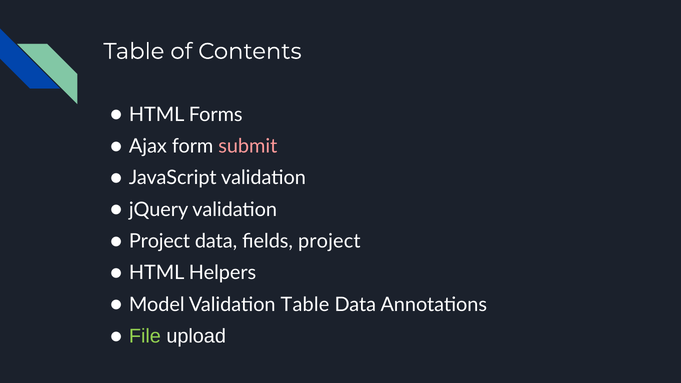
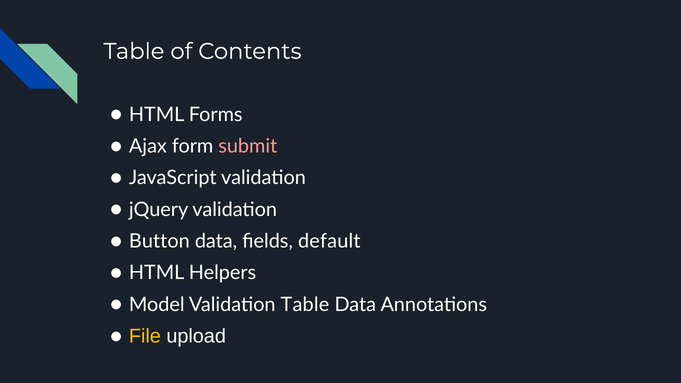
Project at (160, 241): Project -> Button
fields project: project -> default
File colour: light green -> yellow
